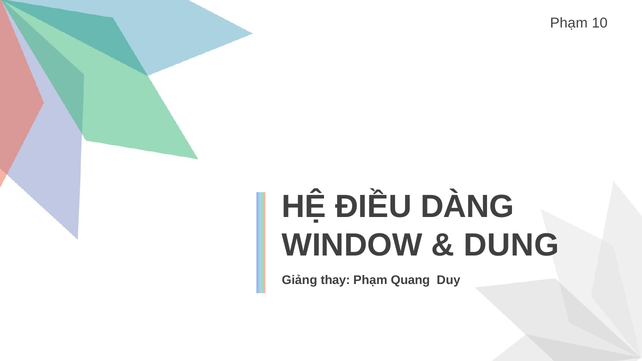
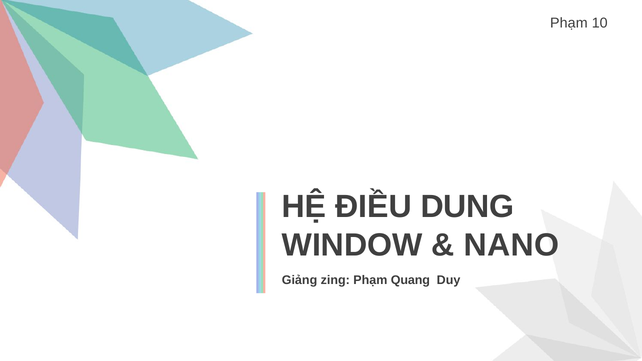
DÀNG: DÀNG -> DUNG
DUNG: DUNG -> NANO
thay: thay -> zing
